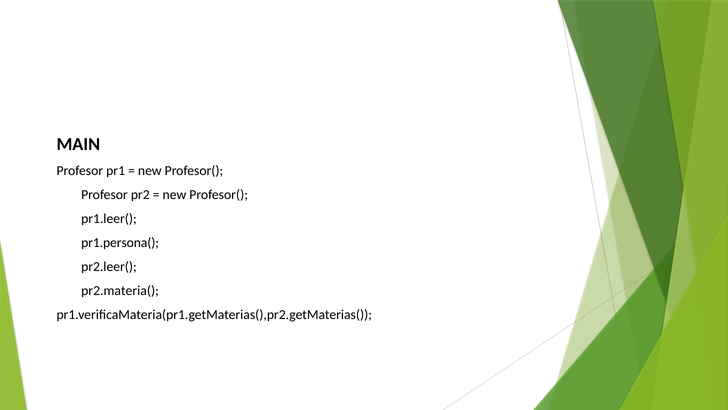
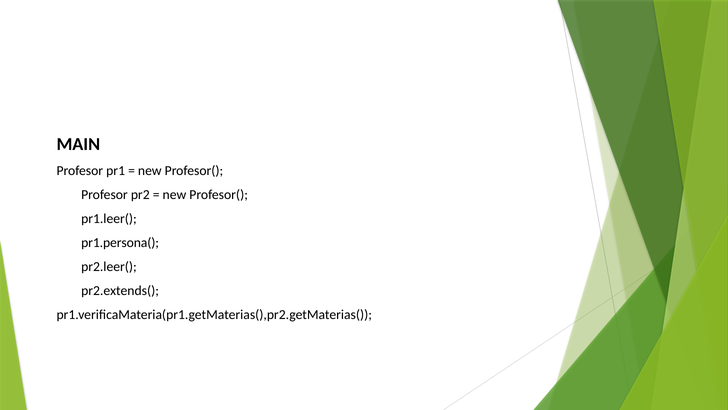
pr2.materia(: pr2.materia( -> pr2.extends(
